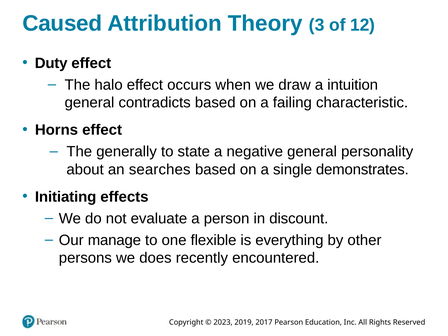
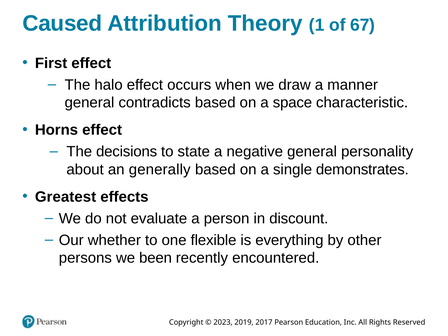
3: 3 -> 1
12: 12 -> 67
Duty: Duty -> First
intuition: intuition -> manner
failing: failing -> space
generally: generally -> decisions
searches: searches -> generally
Initiating: Initiating -> Greatest
manage: manage -> whether
does: does -> been
